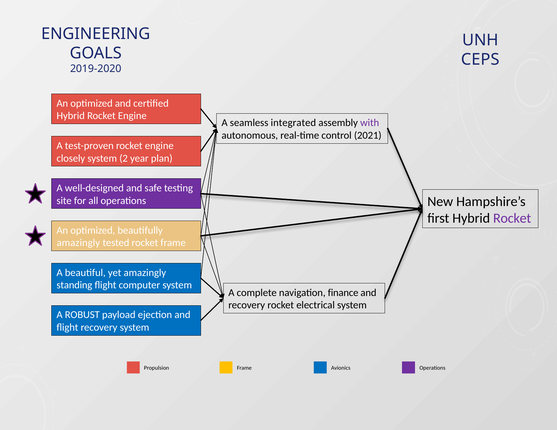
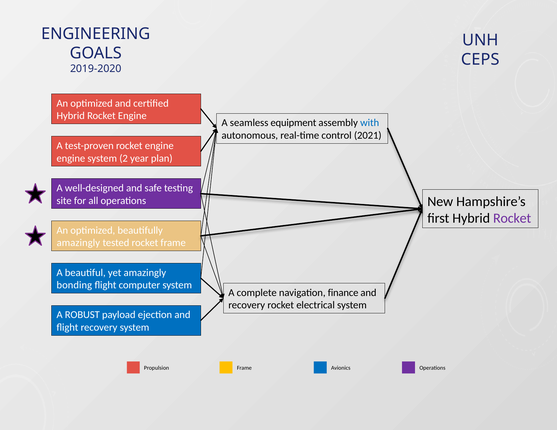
integrated: integrated -> equipment
with colour: purple -> blue
closely at (71, 158): closely -> engine
standing: standing -> bonding
